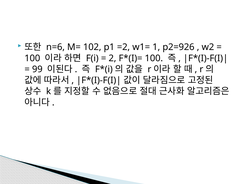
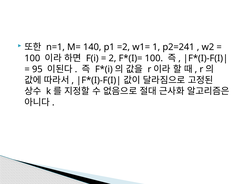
n=6: n=6 -> n=1
102: 102 -> 140
p2=926: p2=926 -> p2=241
99: 99 -> 95
